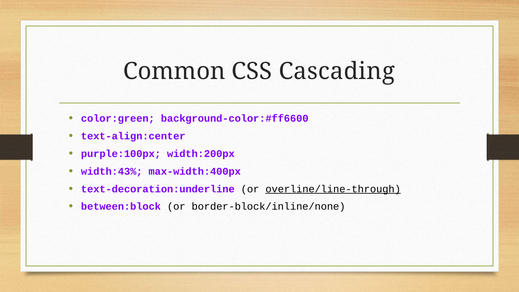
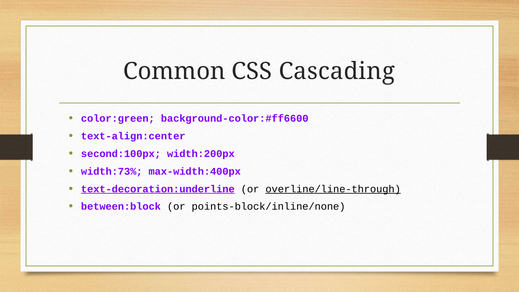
purple:100px: purple:100px -> second:100px
width:43%: width:43% -> width:73%
text-decoration:underline underline: none -> present
border-block/inline/none: border-block/inline/none -> points-block/inline/none
